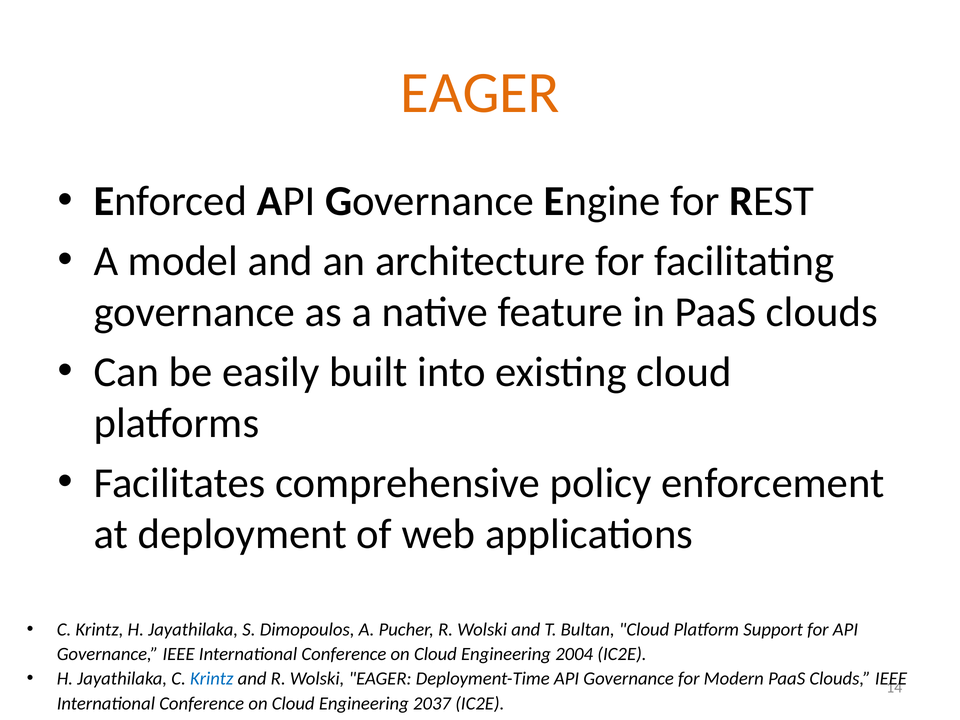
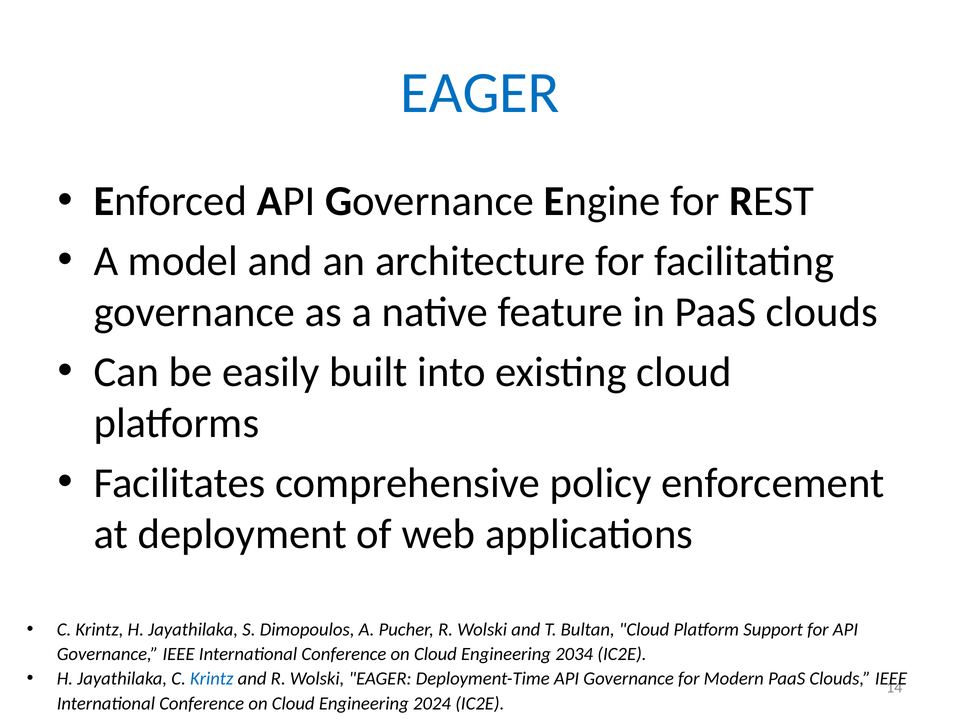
EAGER at (480, 93) colour: orange -> blue
2004: 2004 -> 2034
2037: 2037 -> 2024
